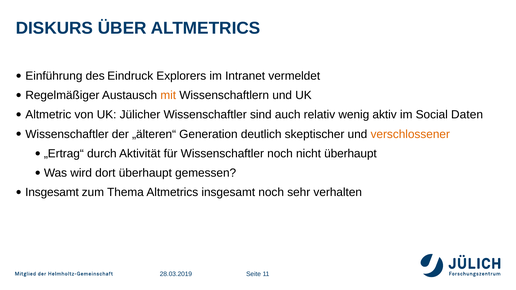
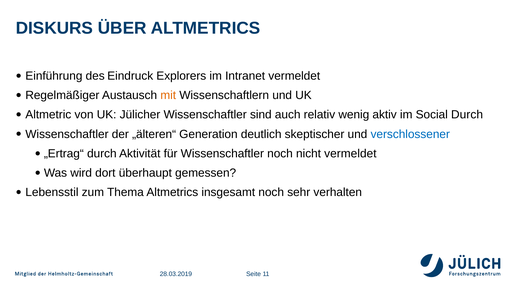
Social Daten: Daten -> Durch
verschlossener colour: orange -> blue
nicht überhaupt: überhaupt -> vermeldet
Insgesamt at (52, 192): Insgesamt -> Lebensstil
